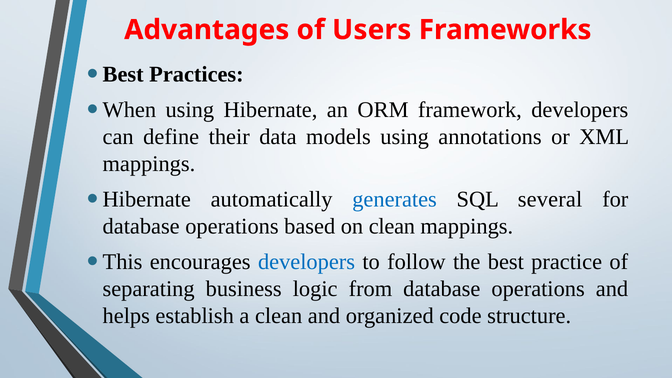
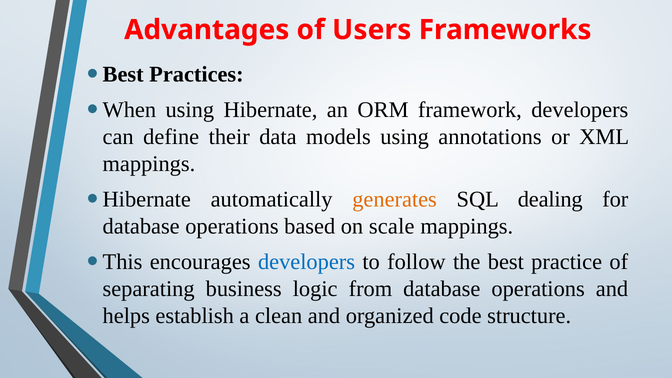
generates colour: blue -> orange
several: several -> dealing
on clean: clean -> scale
